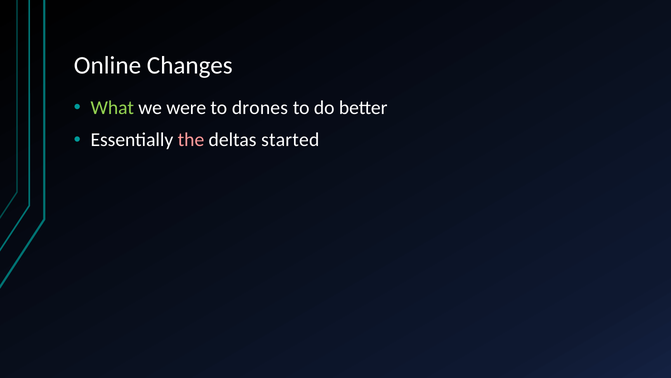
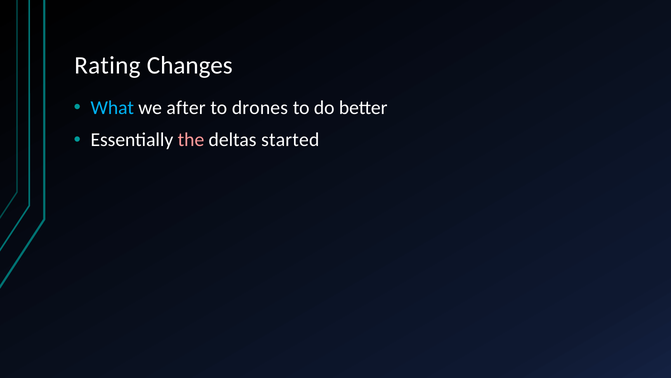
Online: Online -> Rating
What colour: light green -> light blue
were: were -> after
